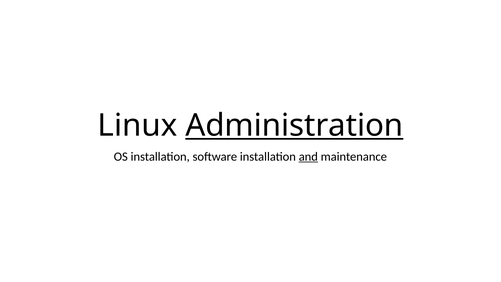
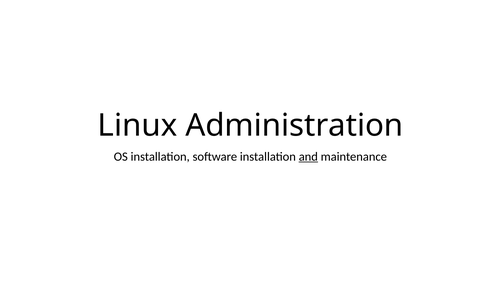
Administration underline: present -> none
